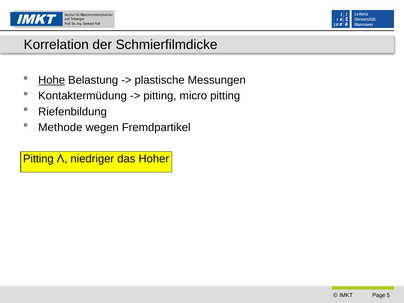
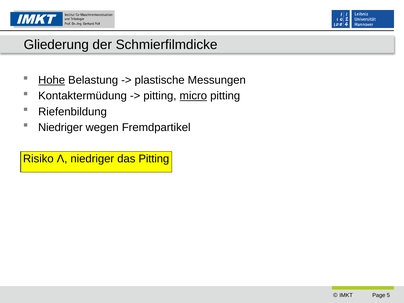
Korrelation: Korrelation -> Gliederung
micro underline: none -> present
Methode at (60, 127): Methode -> Niedriger
Pitting at (38, 159): Pitting -> Risiko
das Hoher: Hoher -> Pitting
